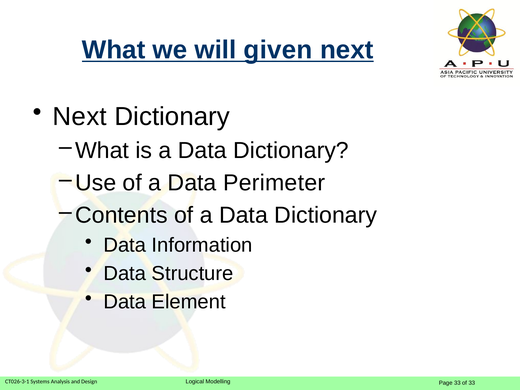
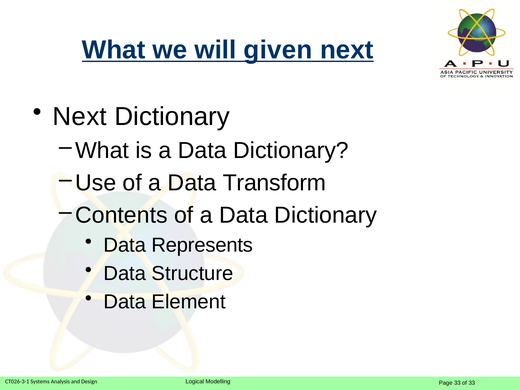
Perimeter: Perimeter -> Transform
Information: Information -> Represents
